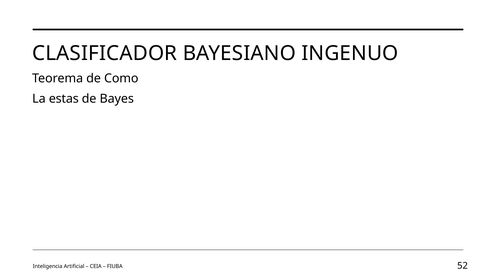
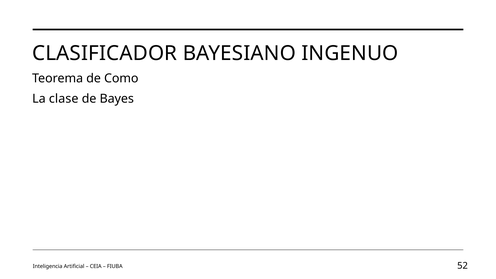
estas: estas -> clase
